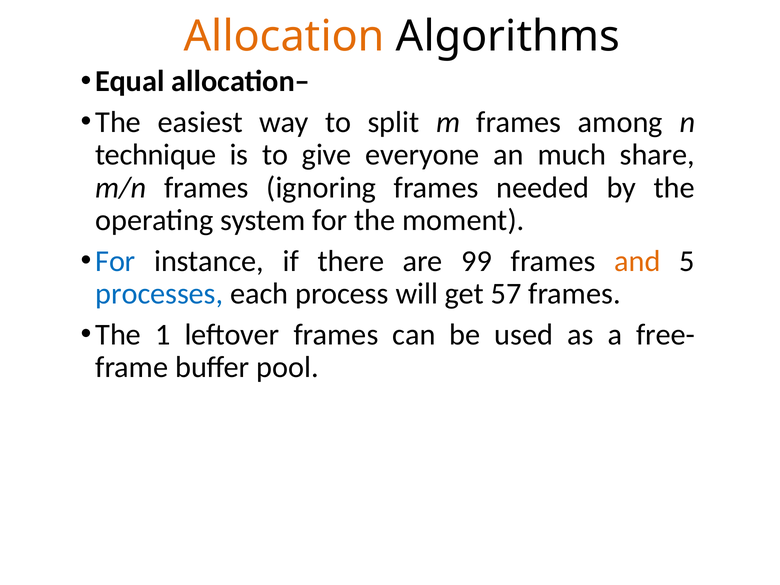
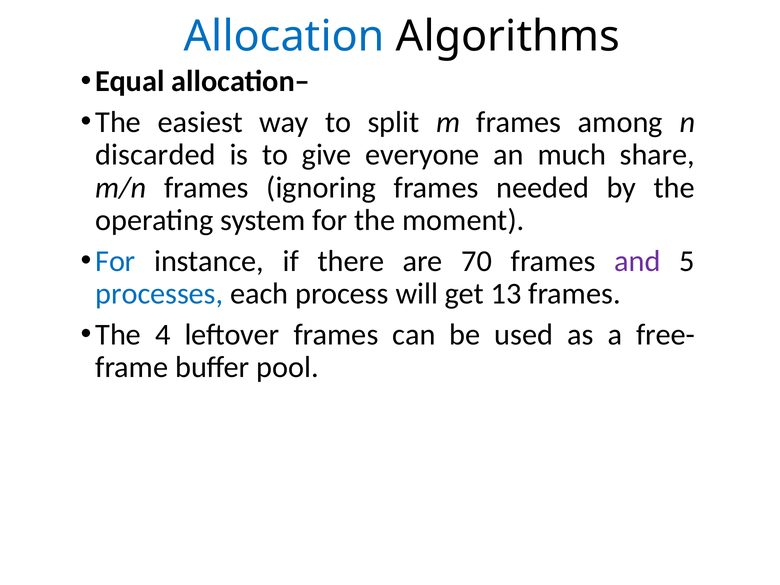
Allocation colour: orange -> blue
technique: technique -> discarded
99: 99 -> 70
and colour: orange -> purple
57: 57 -> 13
1: 1 -> 4
